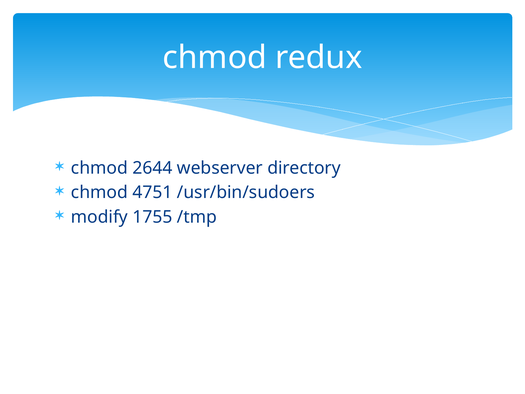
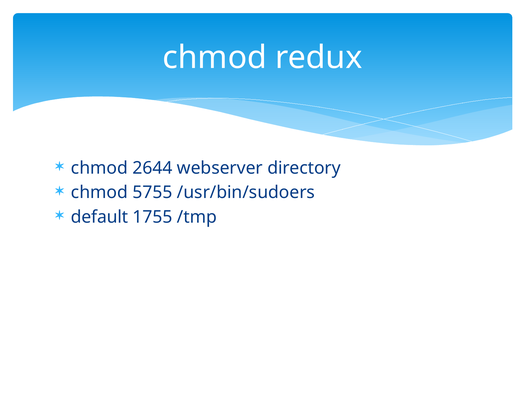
4751: 4751 -> 5755
modify: modify -> default
